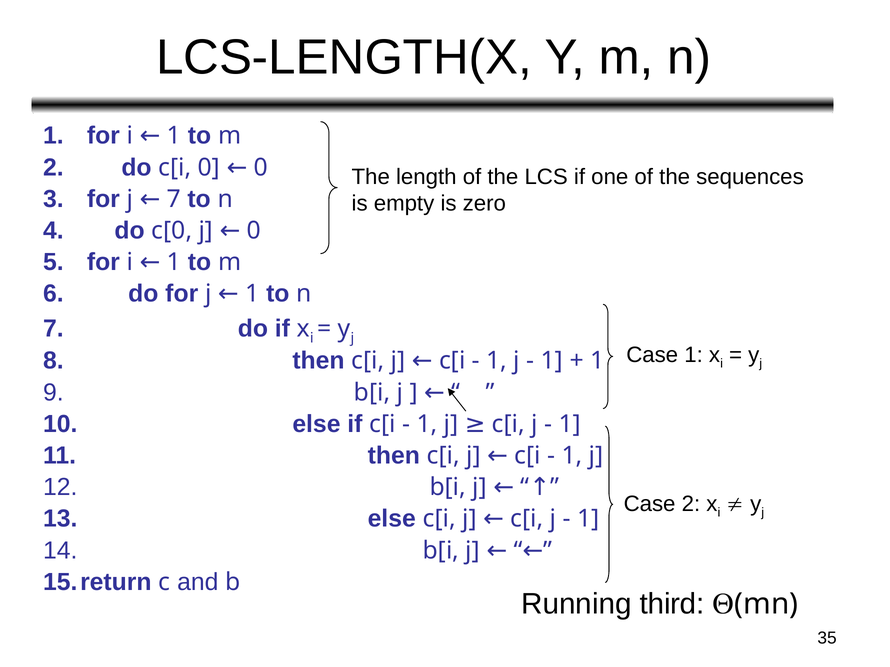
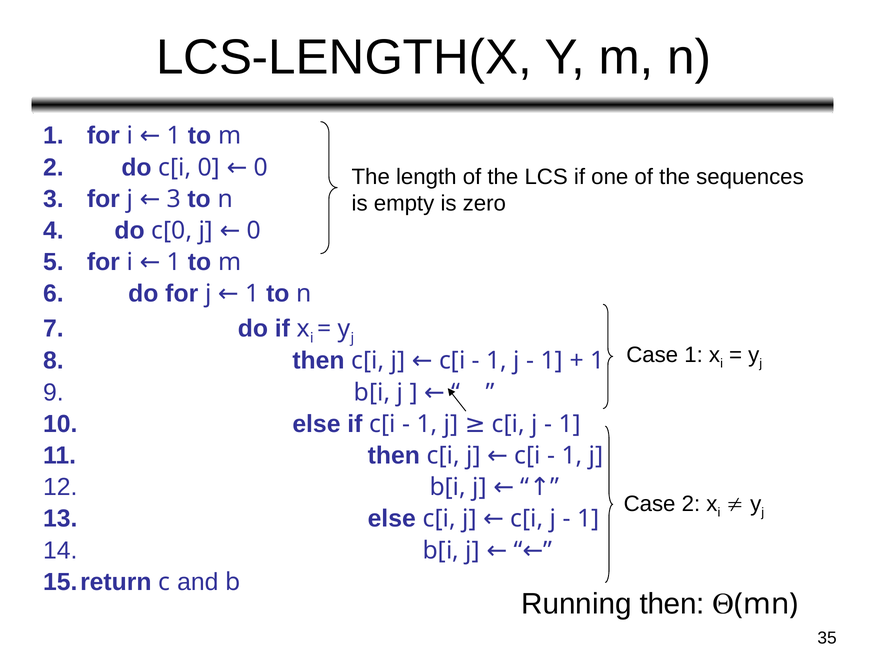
j 7: 7 -> 3
Running third: third -> then
